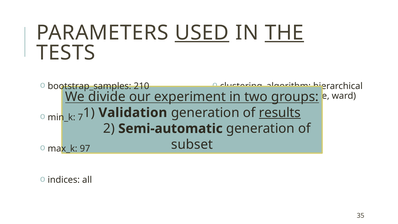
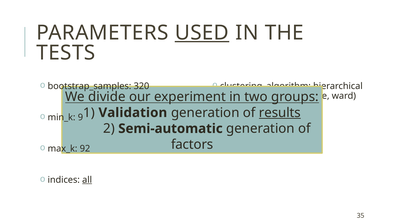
THE underline: present -> none
210: 210 -> 320
7: 7 -> 9
subset: subset -> factors
97: 97 -> 92
all underline: none -> present
